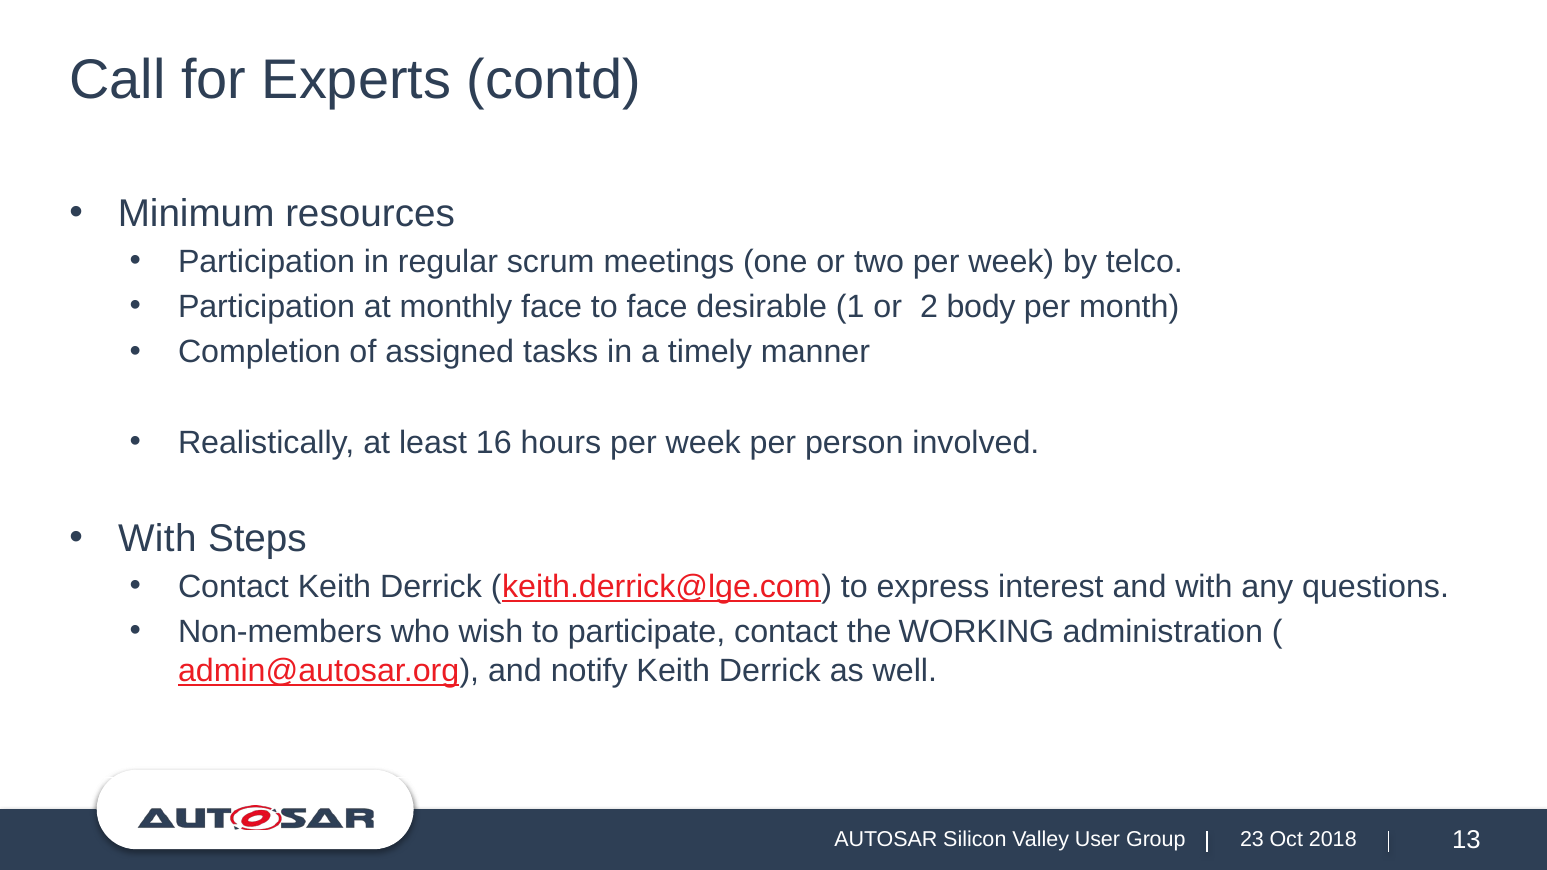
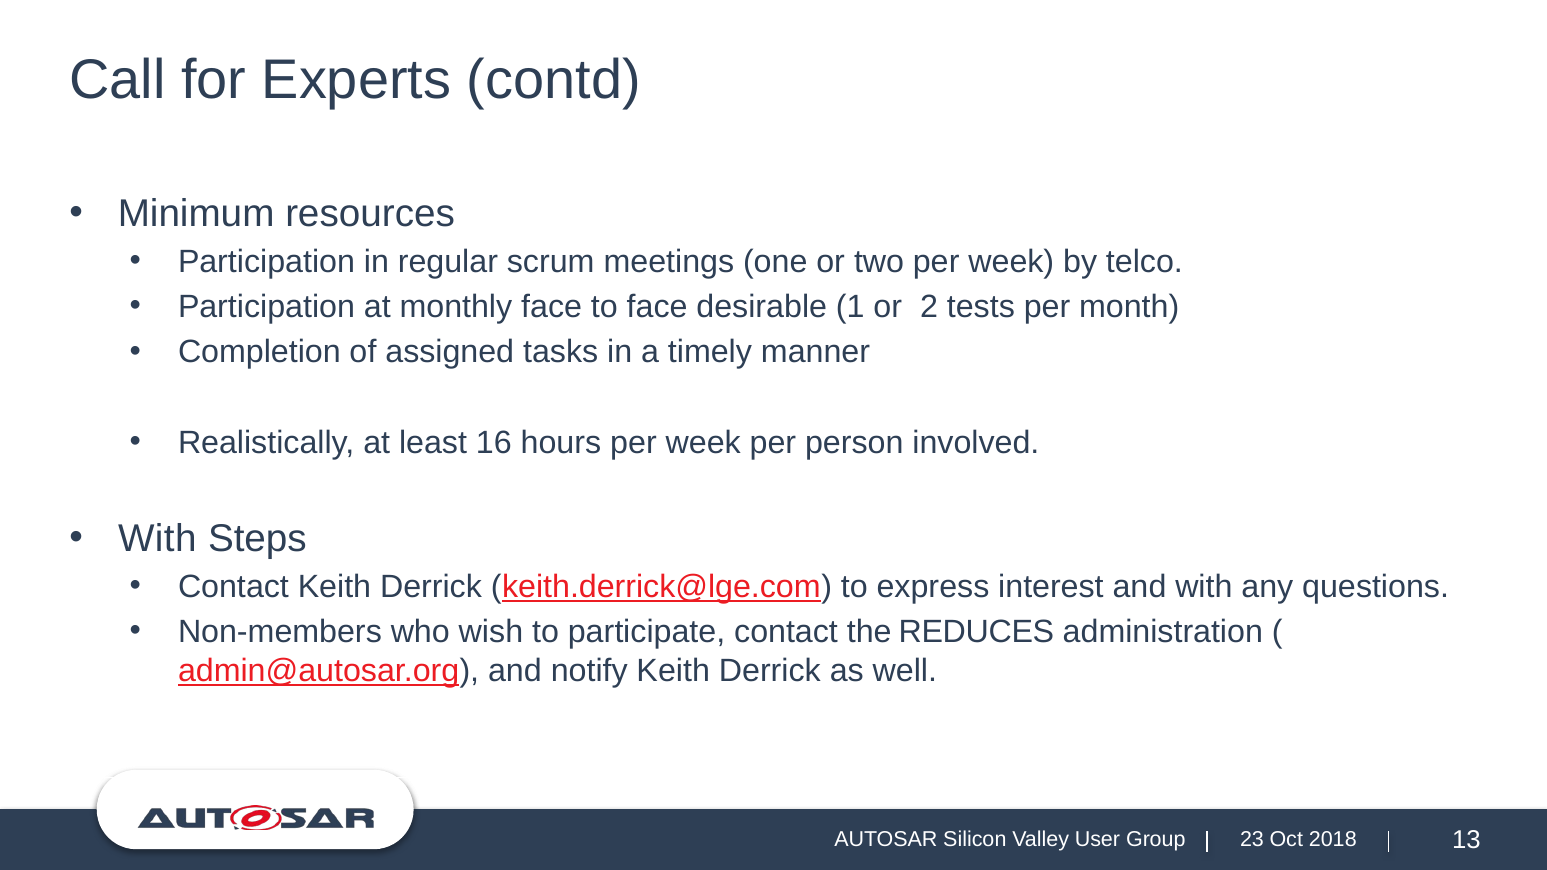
body: body -> tests
WORKING: WORKING -> REDUCES
